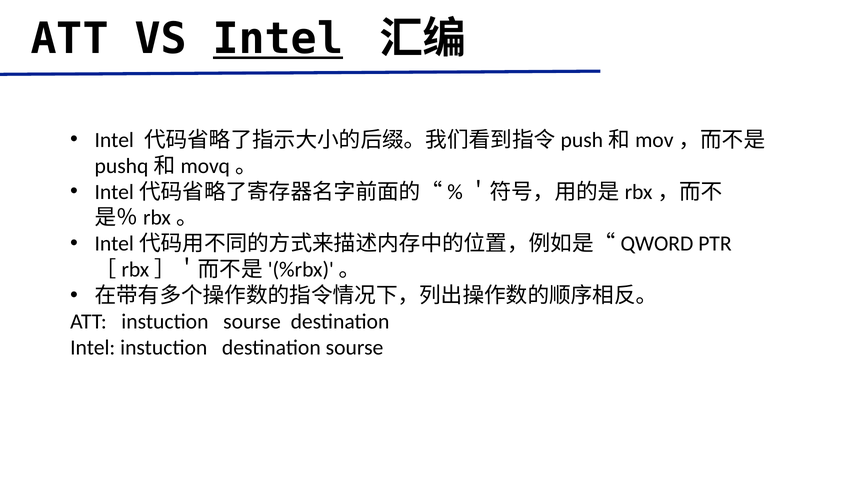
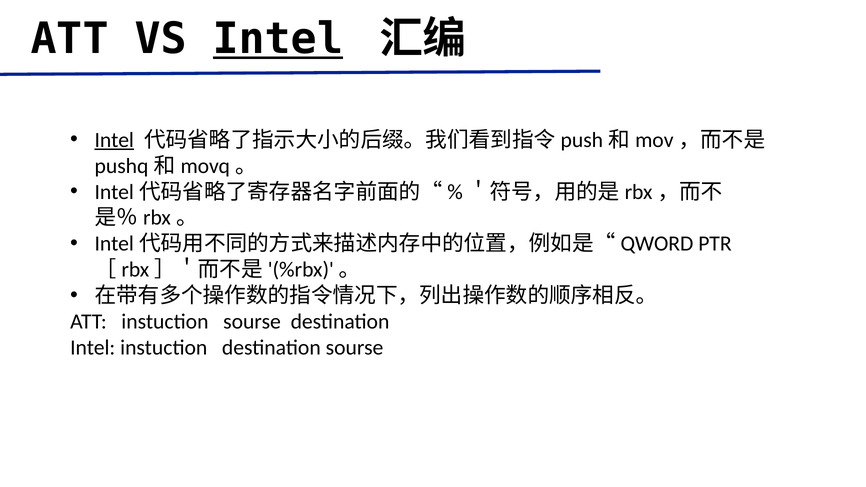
Intel at (114, 140) underline: none -> present
